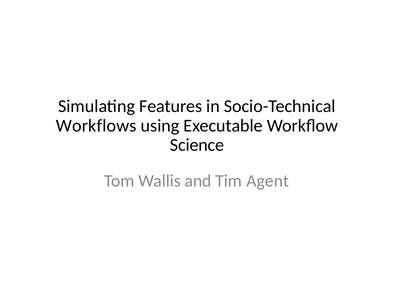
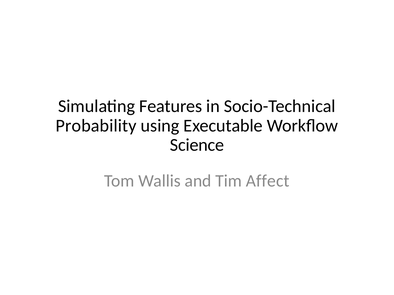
Workflows: Workflows -> Probability
Agent: Agent -> Affect
